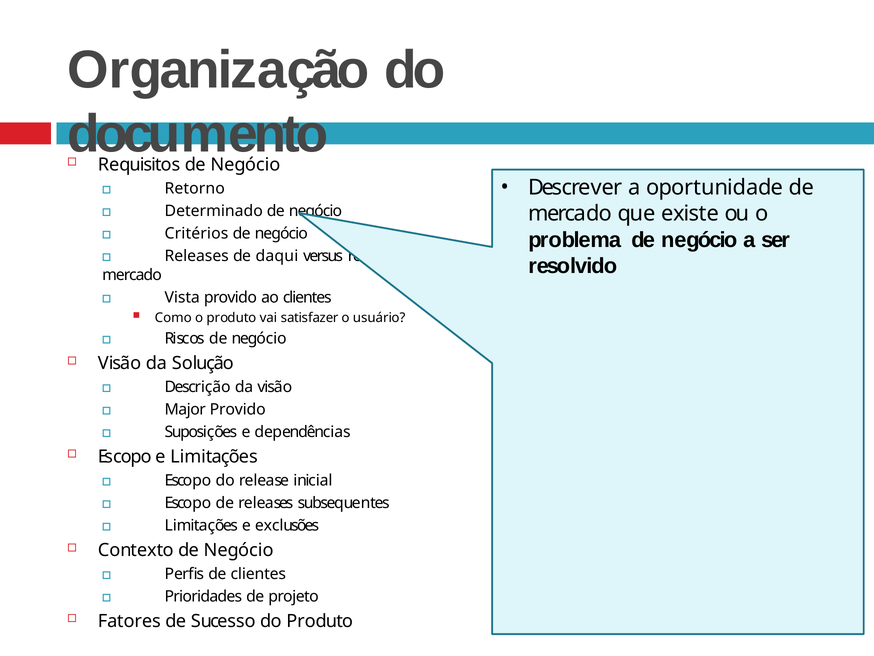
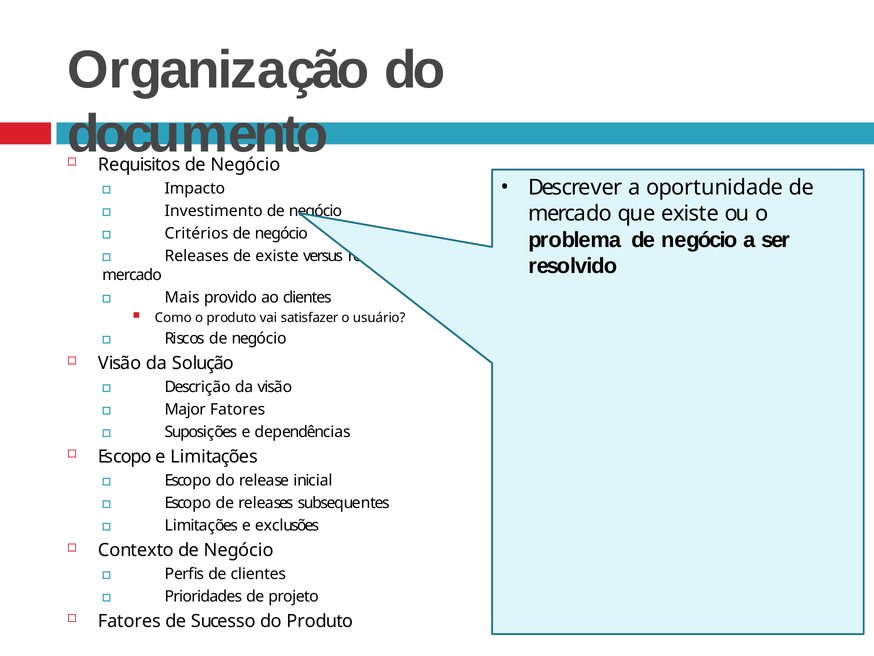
Retorno: Retorno -> Impacto
Determinado: Determinado -> Investimento
de daqui: daqui -> existe
Vista: Vista -> Mais
Major Provido: Provido -> Fatores
